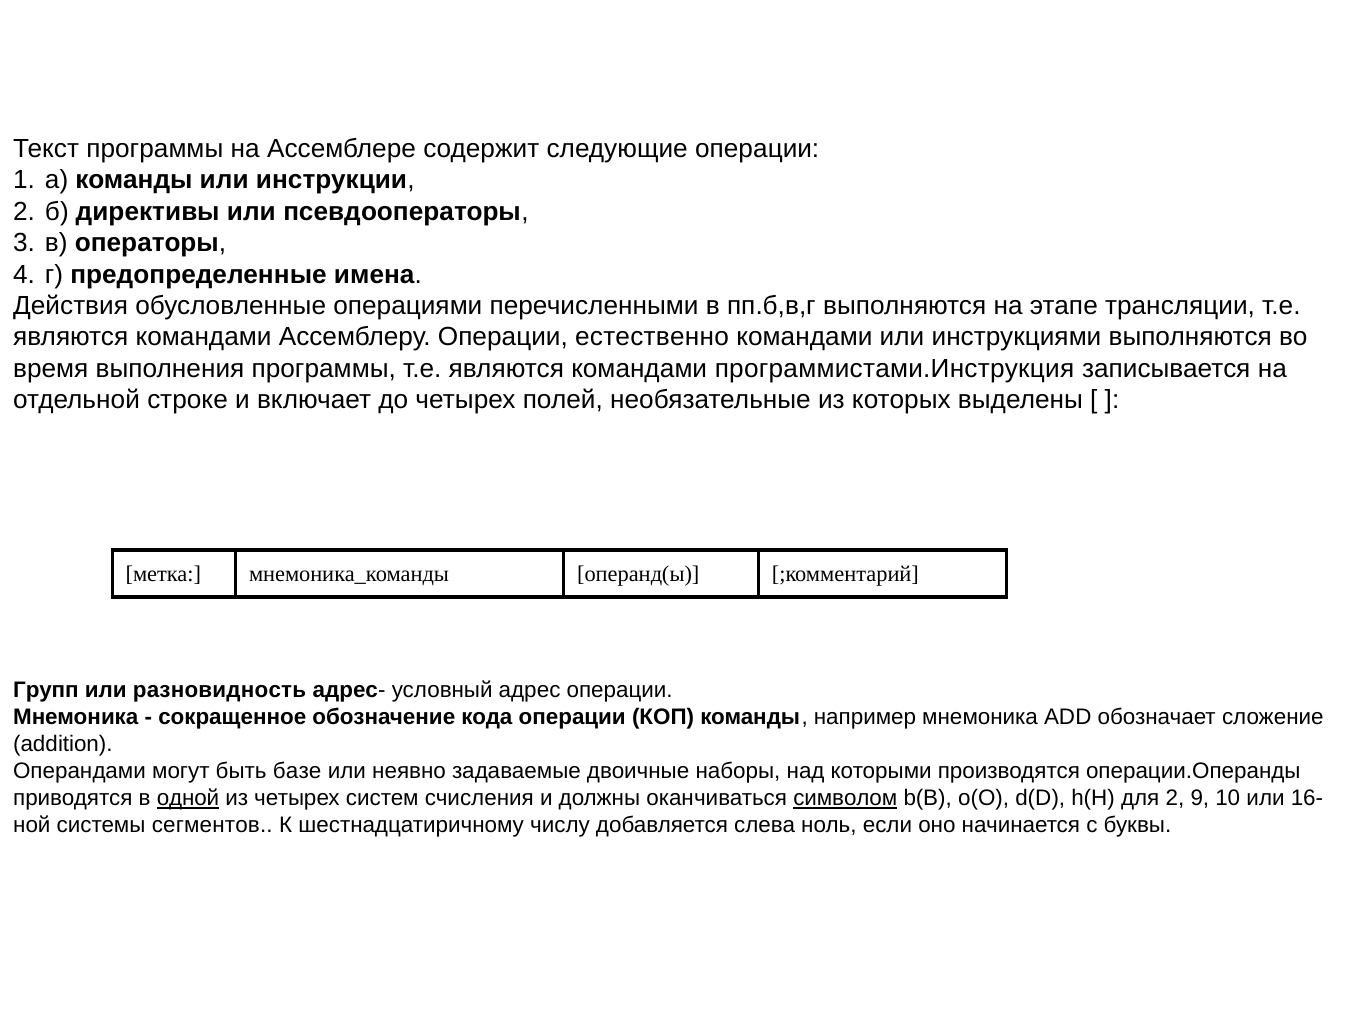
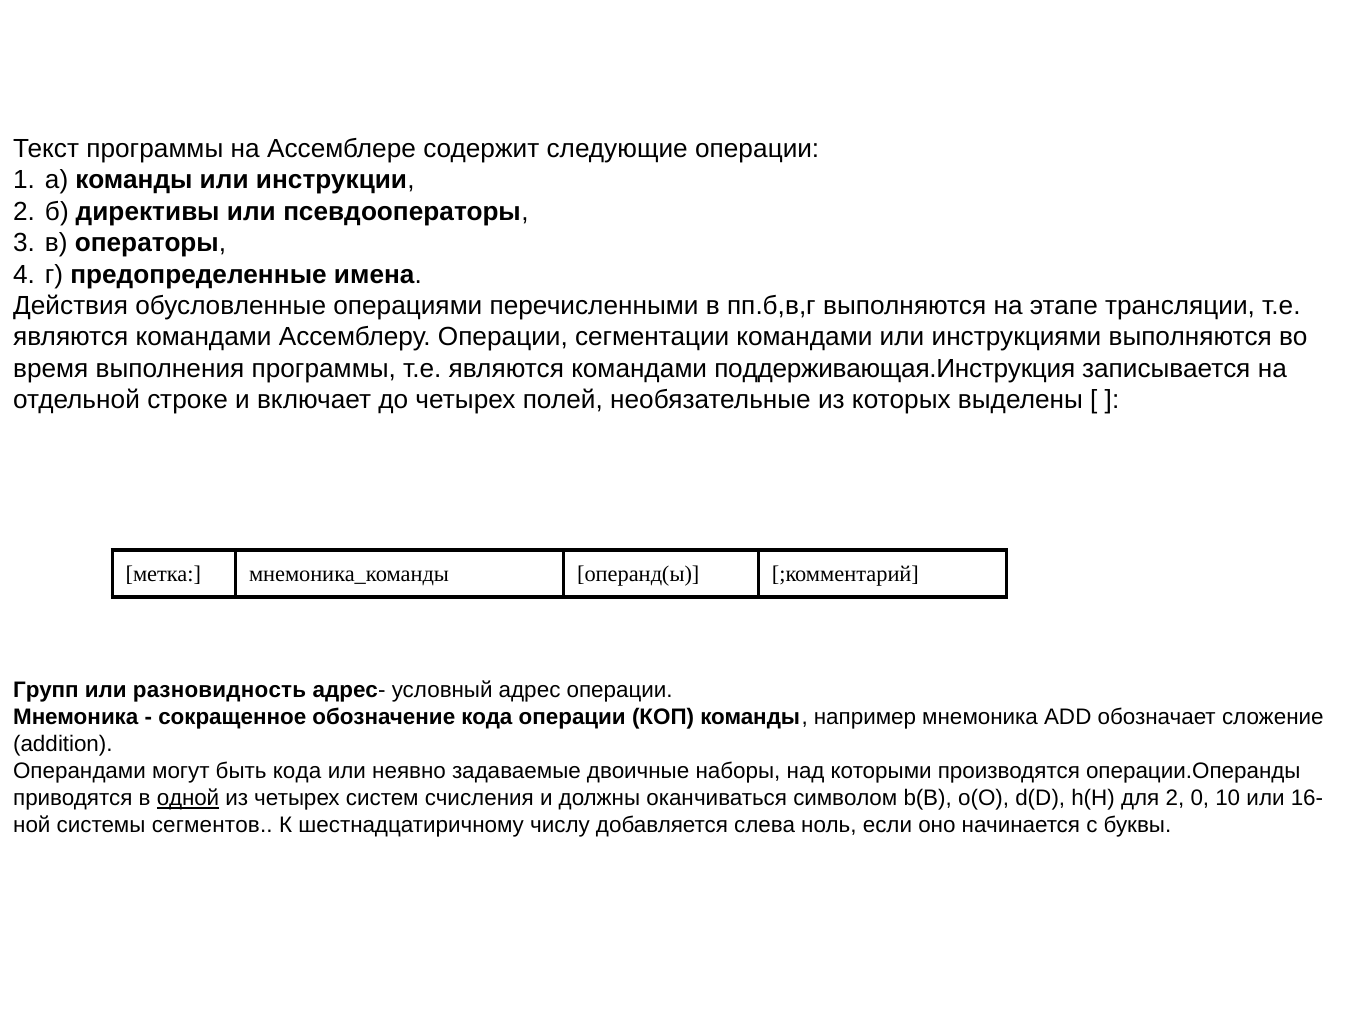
естественно: естественно -> сегментации
программистами.Инструкция: программистами.Инструкция -> поддерживающая.Инструкция
быть базе: базе -> кода
символом underline: present -> none
9: 9 -> 0
